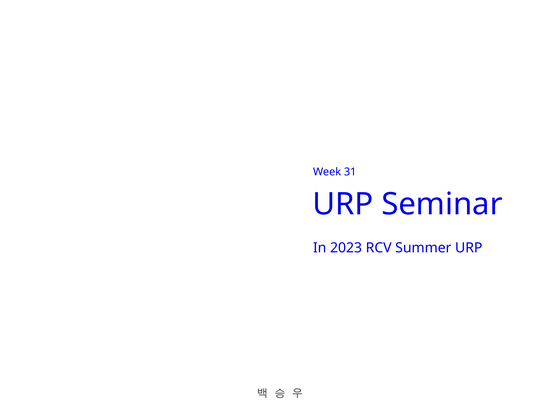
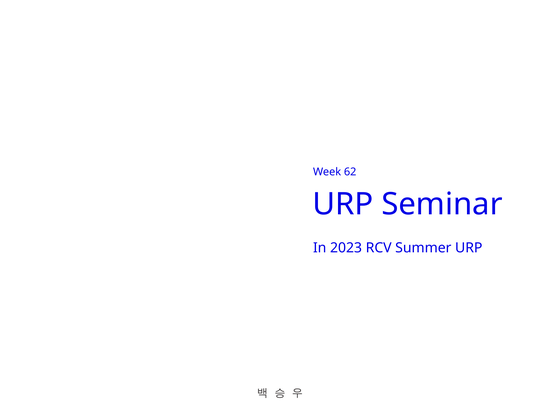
31: 31 -> 62
